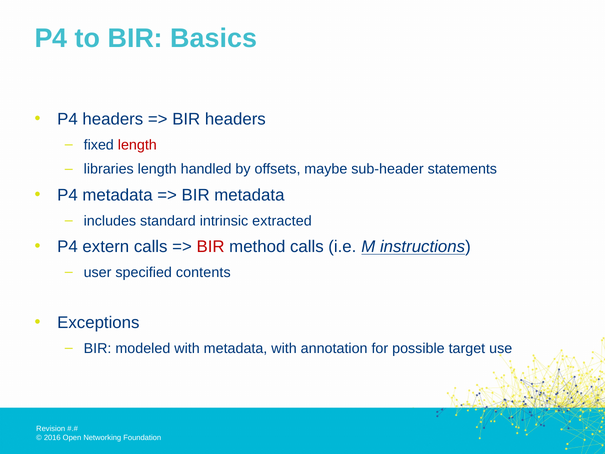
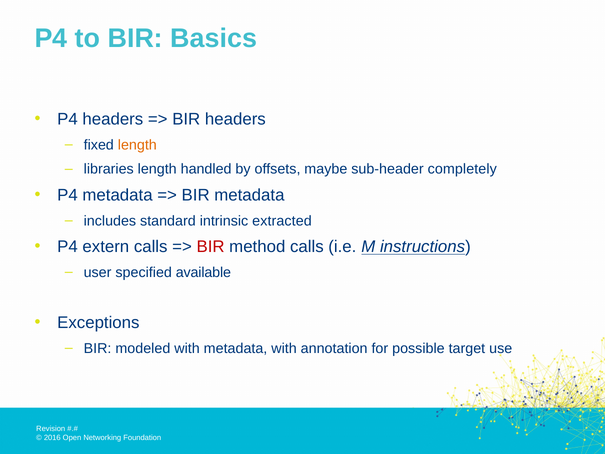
length at (137, 145) colour: red -> orange
statements: statements -> completely
contents: contents -> available
